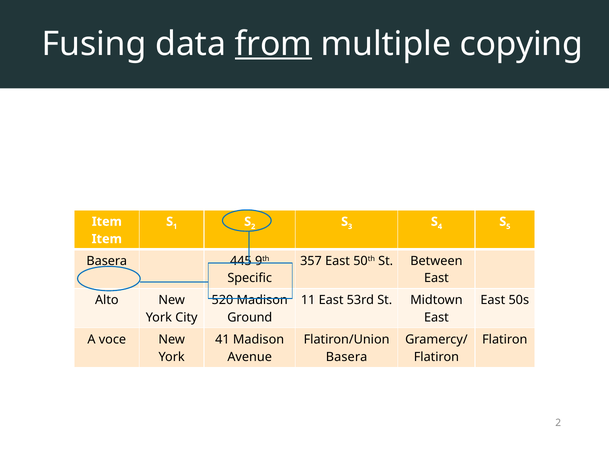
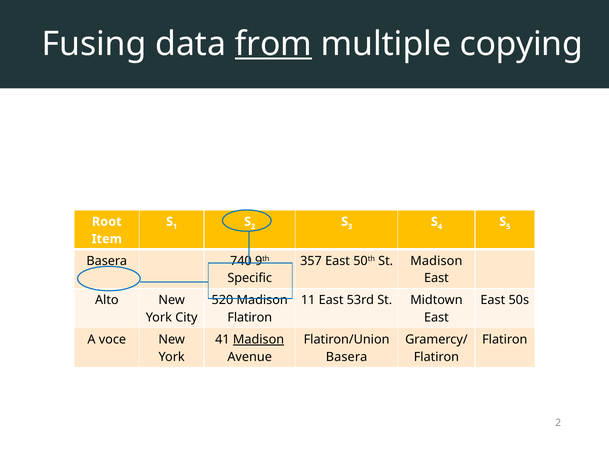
Item at (107, 221): Item -> Root
445: 445 -> 740
St Between: Between -> Madison
Ground at (250, 317): Ground -> Flatiron
Madison at (259, 339) underline: none -> present
